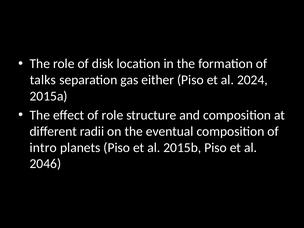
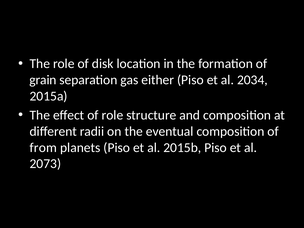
talks: talks -> grain
2024: 2024 -> 2034
intro: intro -> from
2046: 2046 -> 2073
